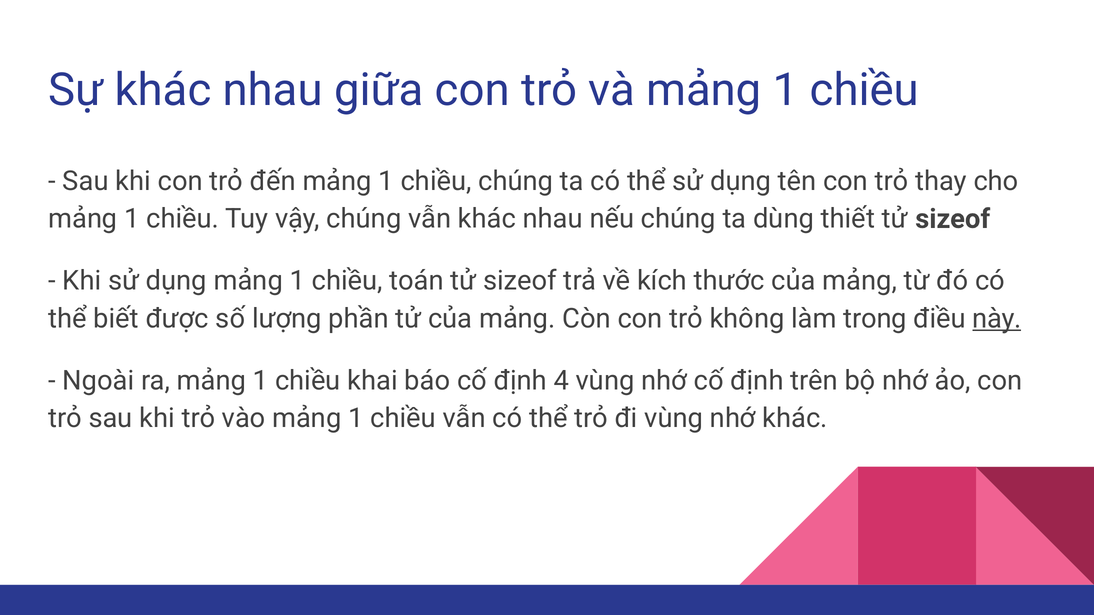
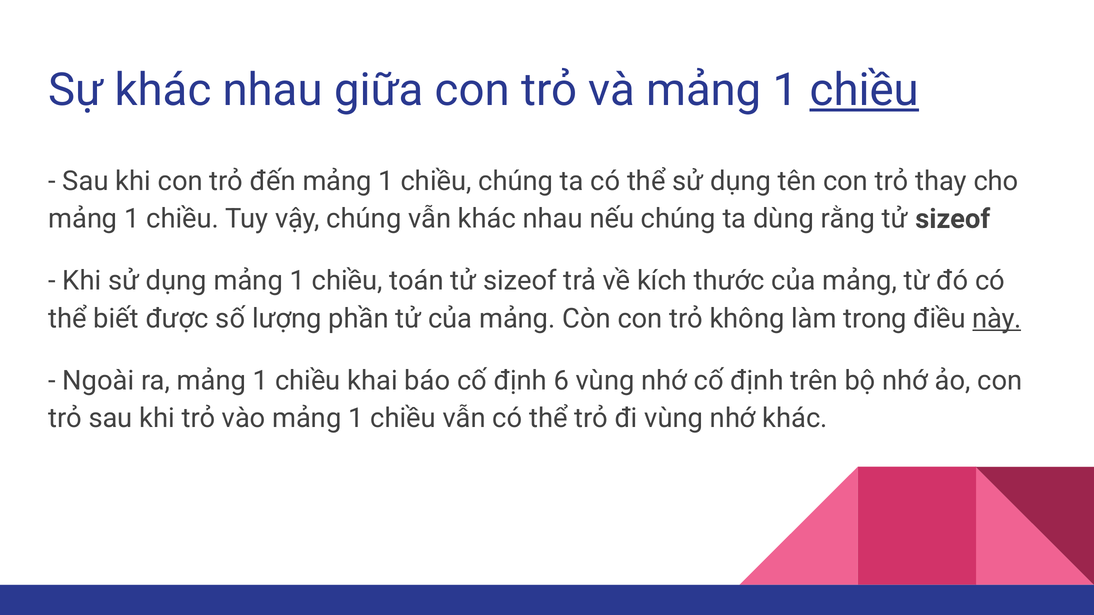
chiều at (864, 91) underline: none -> present
thiết: thiết -> rằng
4: 4 -> 6
